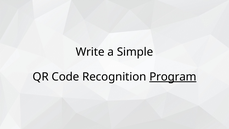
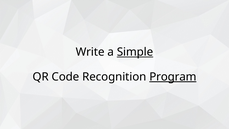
Simple underline: none -> present
